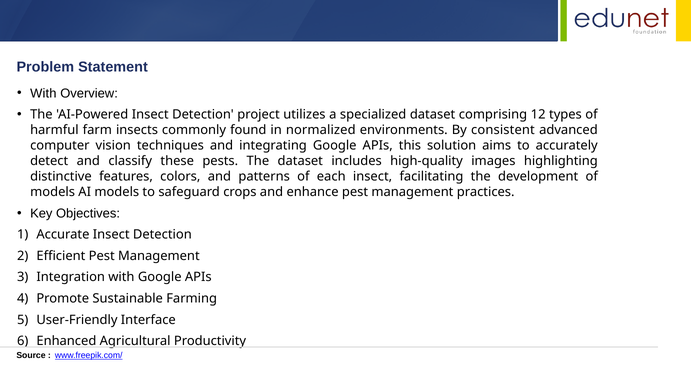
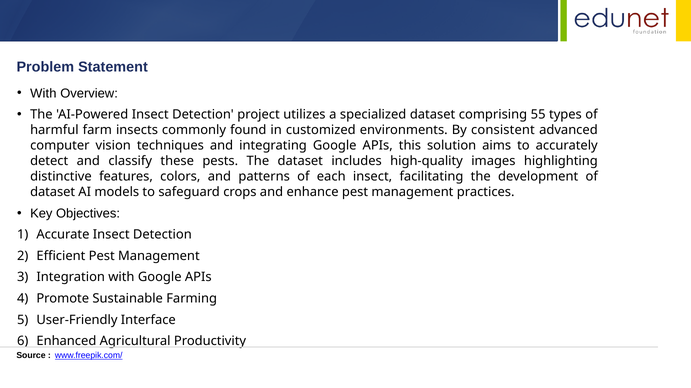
12: 12 -> 55
normalized: normalized -> customized
models at (53, 193): models -> dataset
